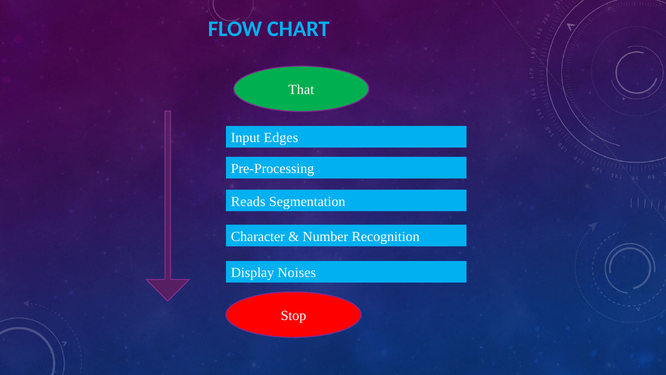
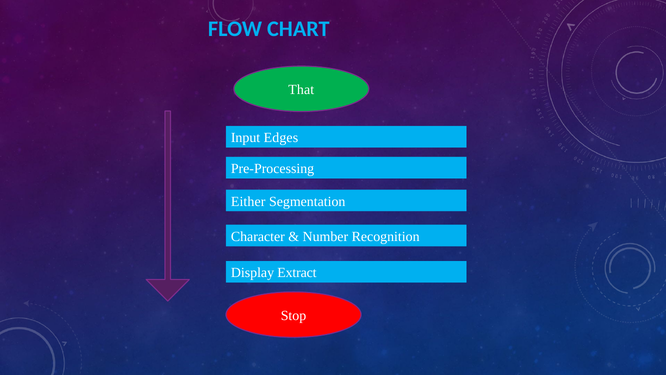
Reads: Reads -> Either
Noises: Noises -> Extract
